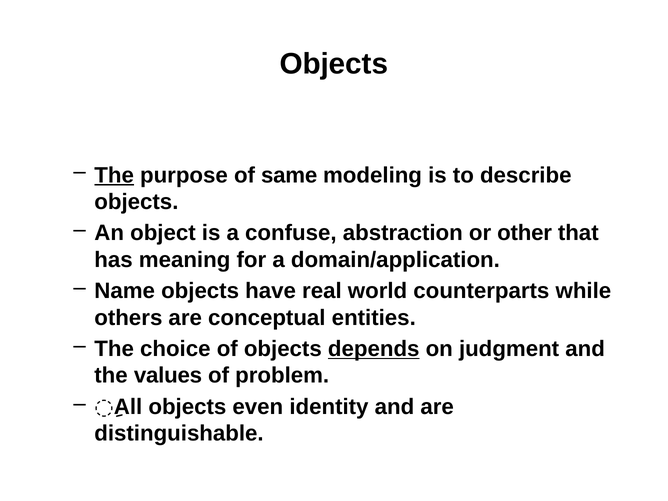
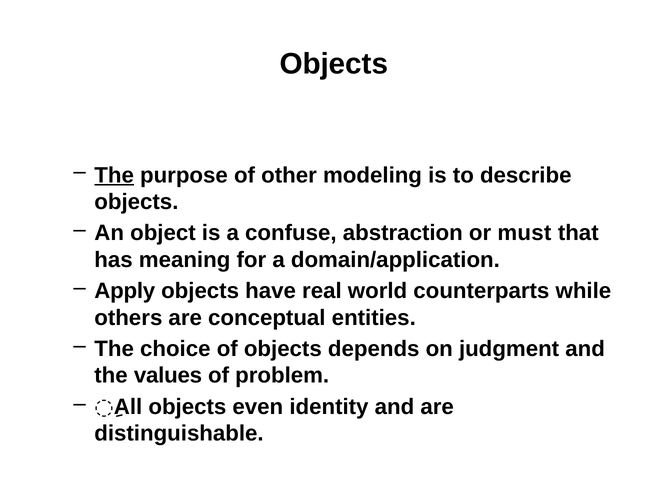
same: same -> other
other: other -> must
Name: Name -> Apply
depends underline: present -> none
